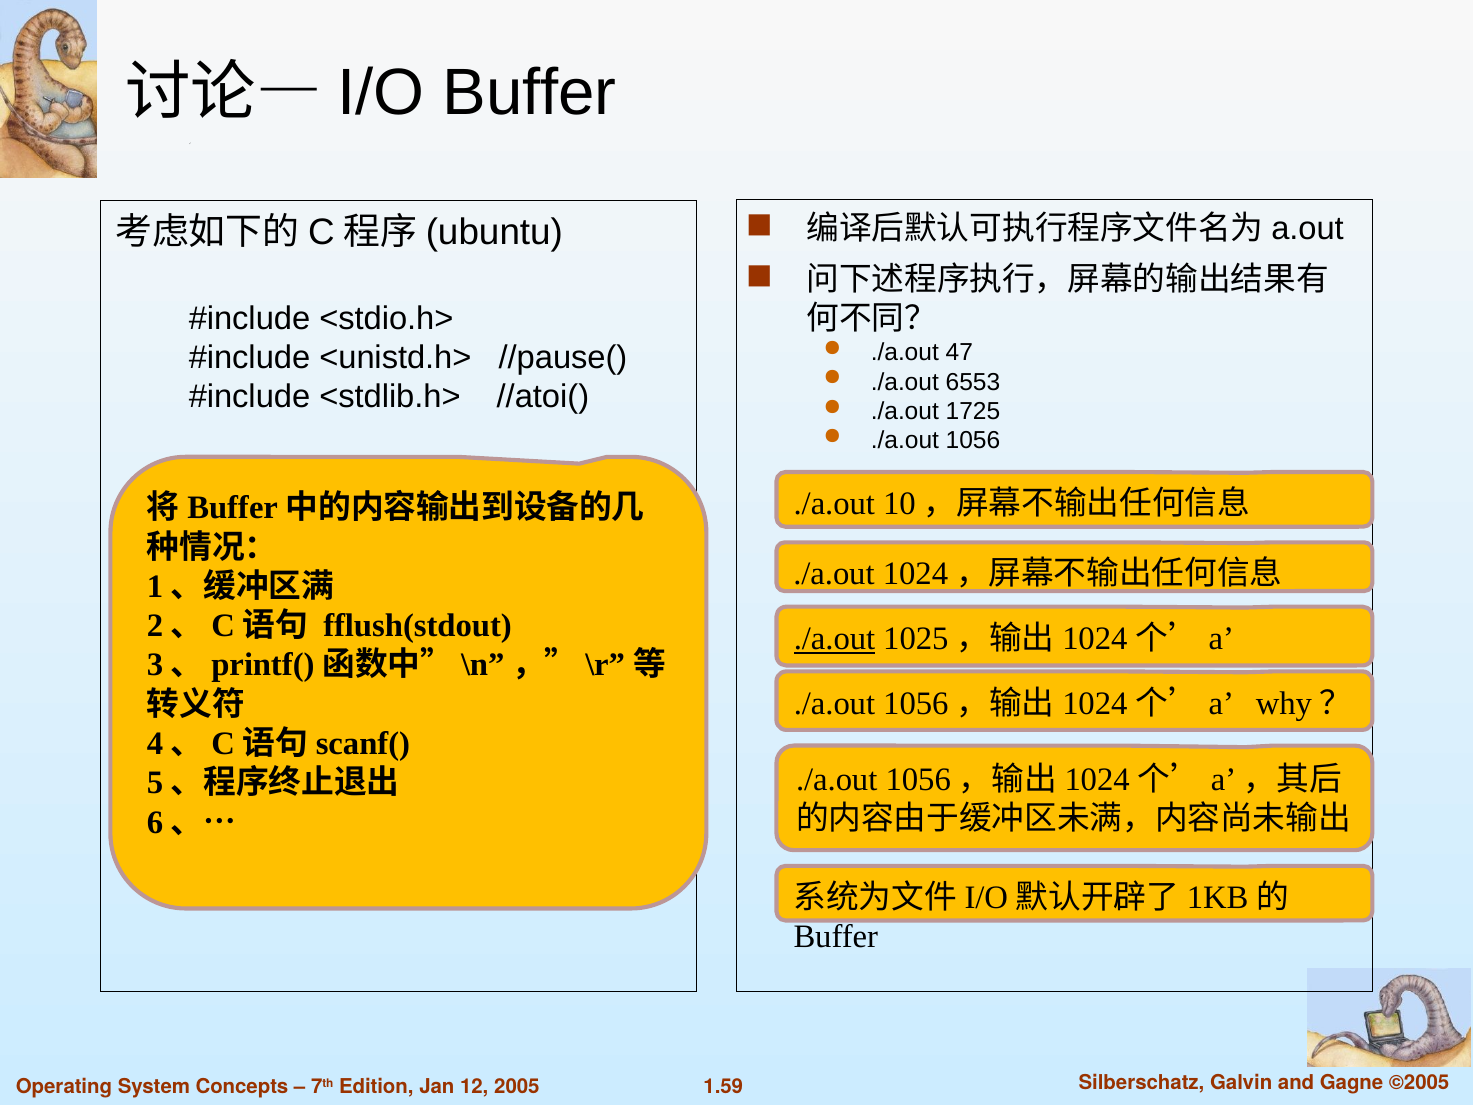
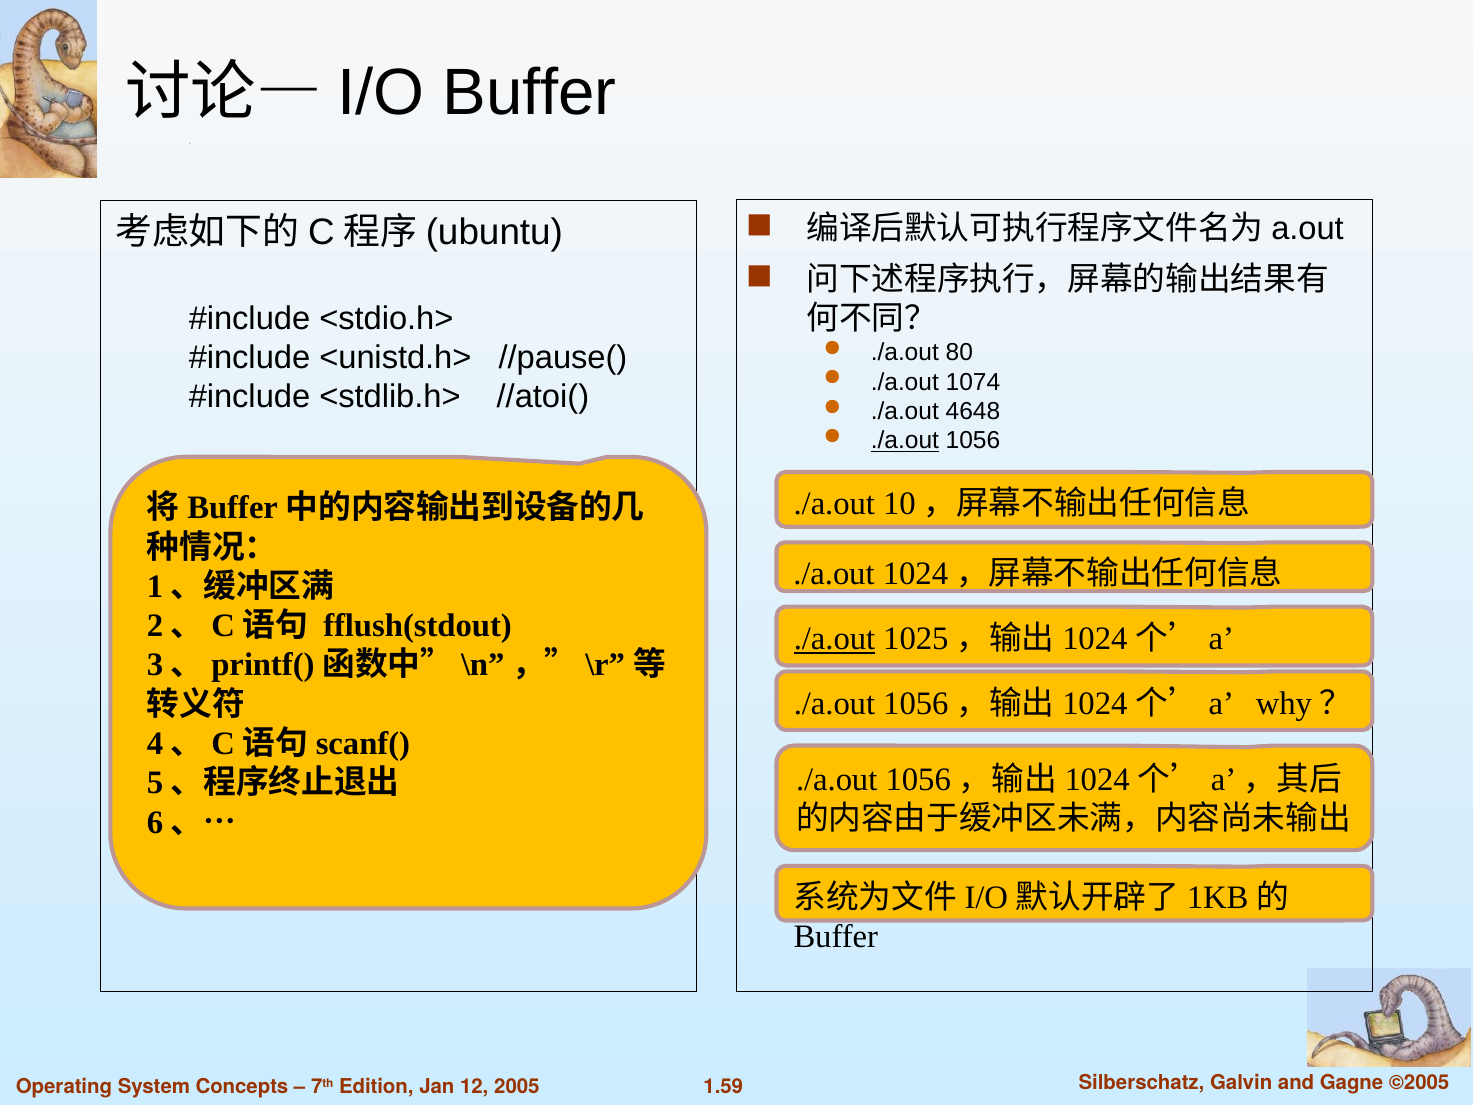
47: 47 -> 80
6553: 6553 -> 1074
1725: 1725 -> 4648
./a.out at (905, 441) underline: none -> present
